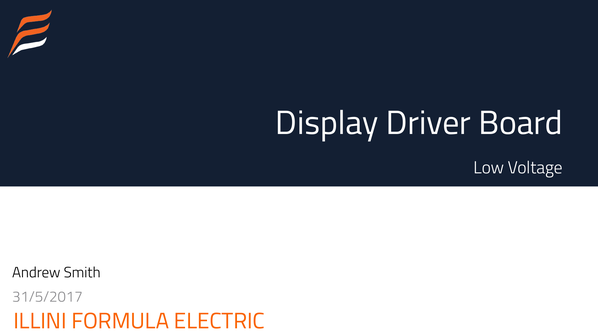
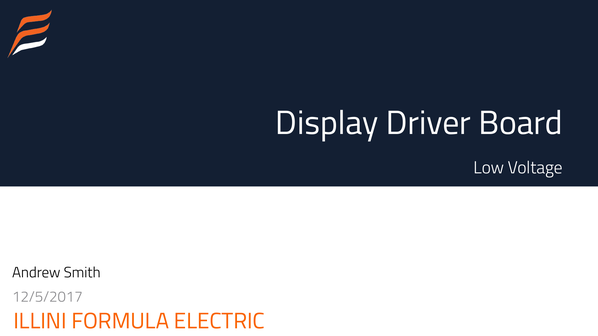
31/5/2017: 31/5/2017 -> 12/5/2017
